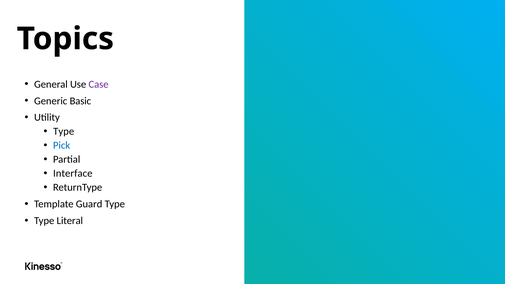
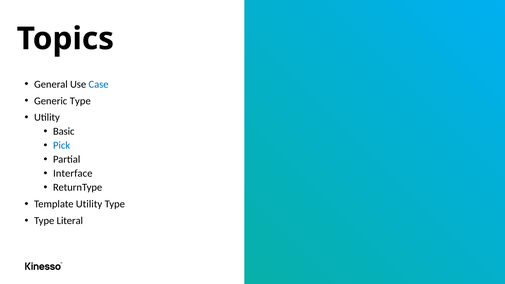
Case colour: purple -> blue
Generic Basic: Basic -> Type
Type at (64, 132): Type -> Basic
Template Guard: Guard -> Utility
